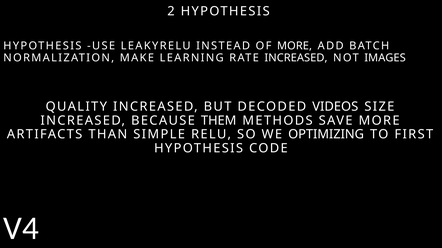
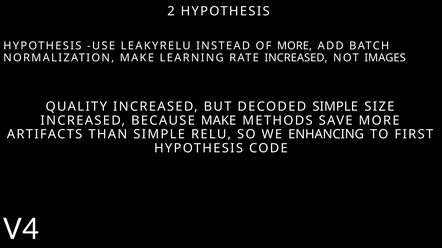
DECODED VIDEOS: VIDEOS -> SIMPLE
BECAUSE THEM: THEM -> MAKE
OPTIMIZING: OPTIMIZING -> ENHANCING
